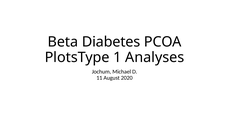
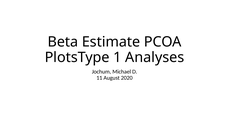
Diabetes: Diabetes -> Estimate
